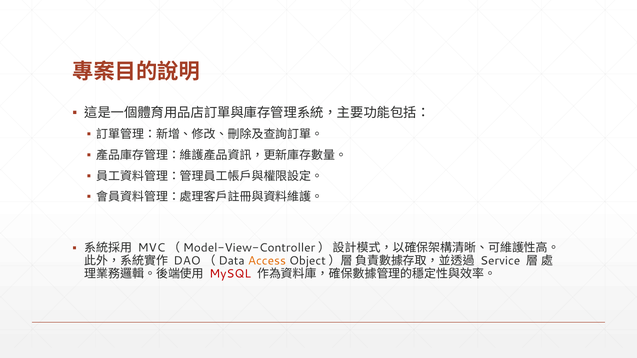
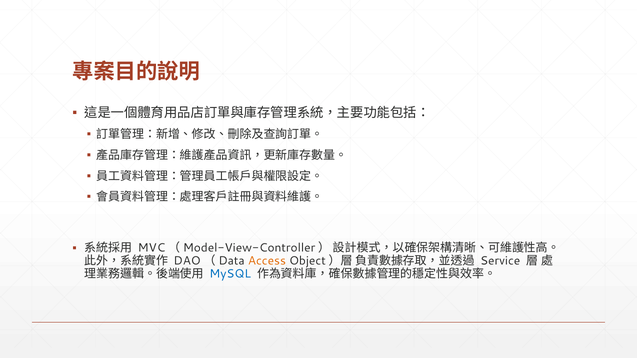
MySQL colour: red -> blue
